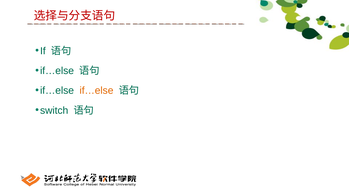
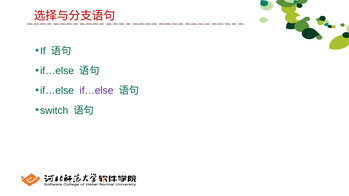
if…else at (96, 91) colour: orange -> purple
